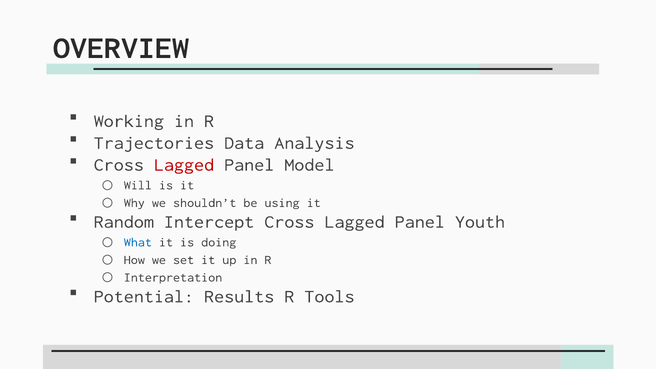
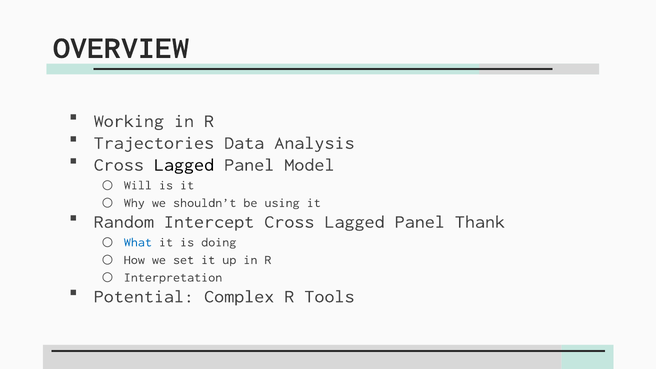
Lagged at (184, 165) colour: red -> black
Youth: Youth -> Thank
Results: Results -> Complex
